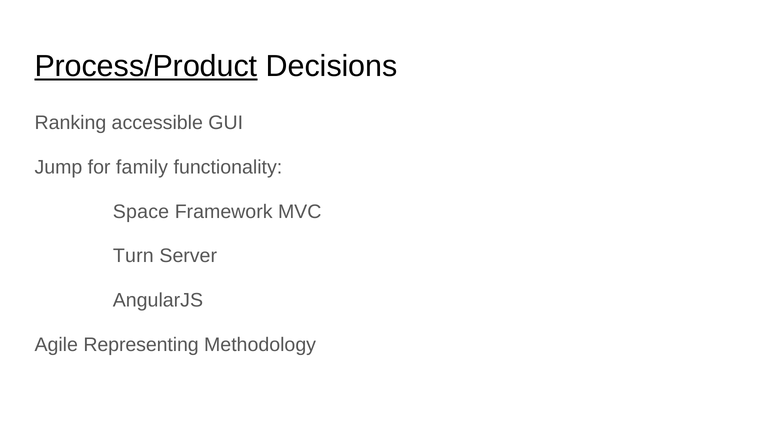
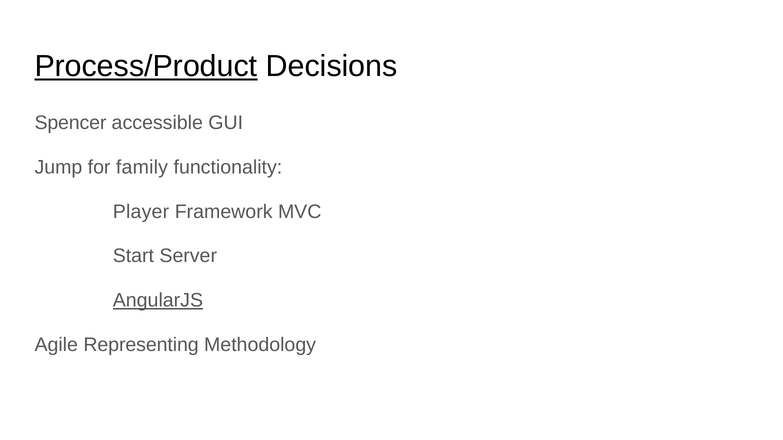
Ranking: Ranking -> Spencer
Space: Space -> Player
Turn: Turn -> Start
AngularJS underline: none -> present
